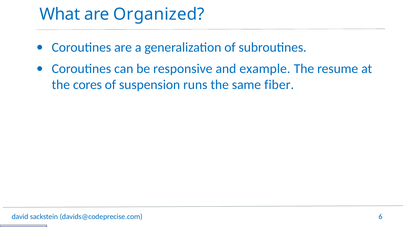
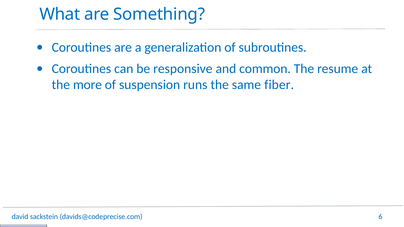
Organized: Organized -> Something
example: example -> common
cores: cores -> more
